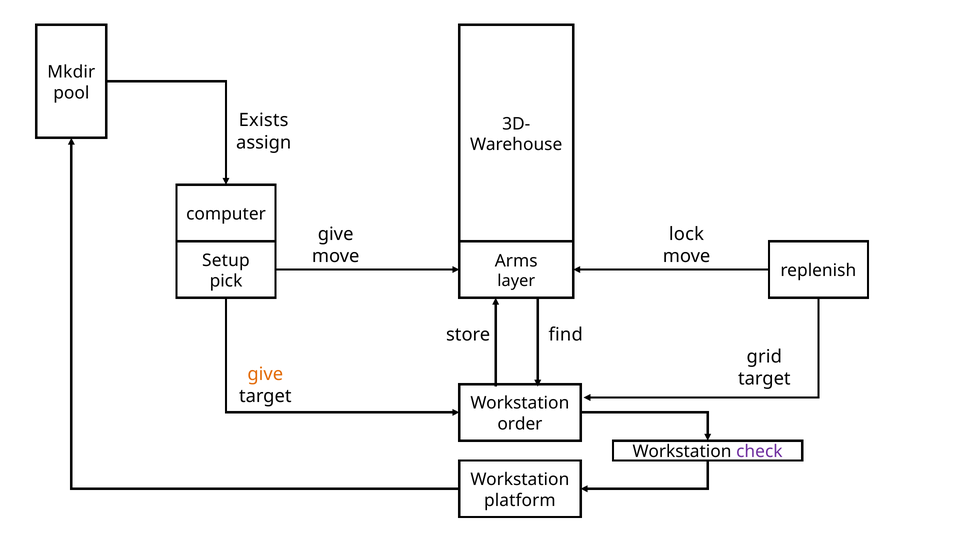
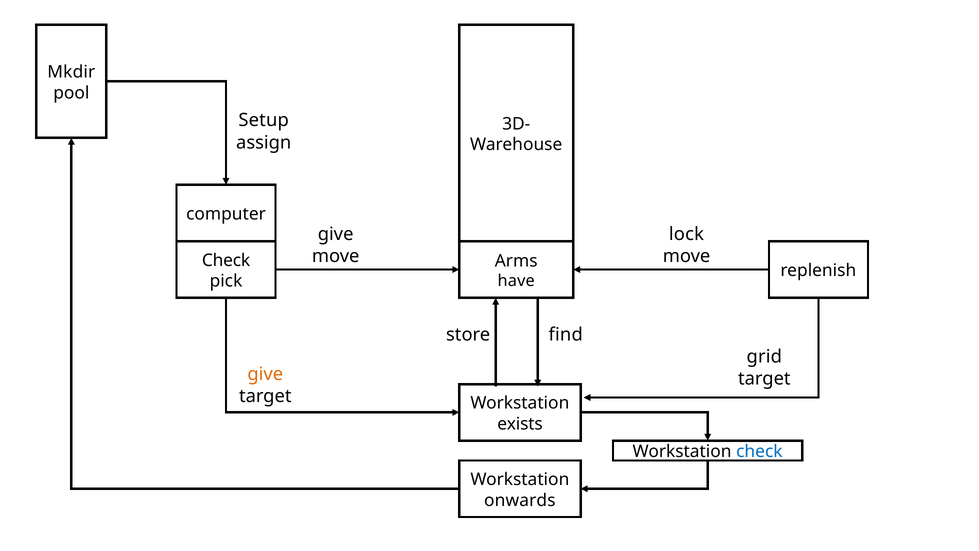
Exists: Exists -> Setup
Setup at (226, 260): Setup -> Check
layer: layer -> have
order: order -> exists
check at (759, 452) colour: purple -> blue
platform: platform -> onwards
